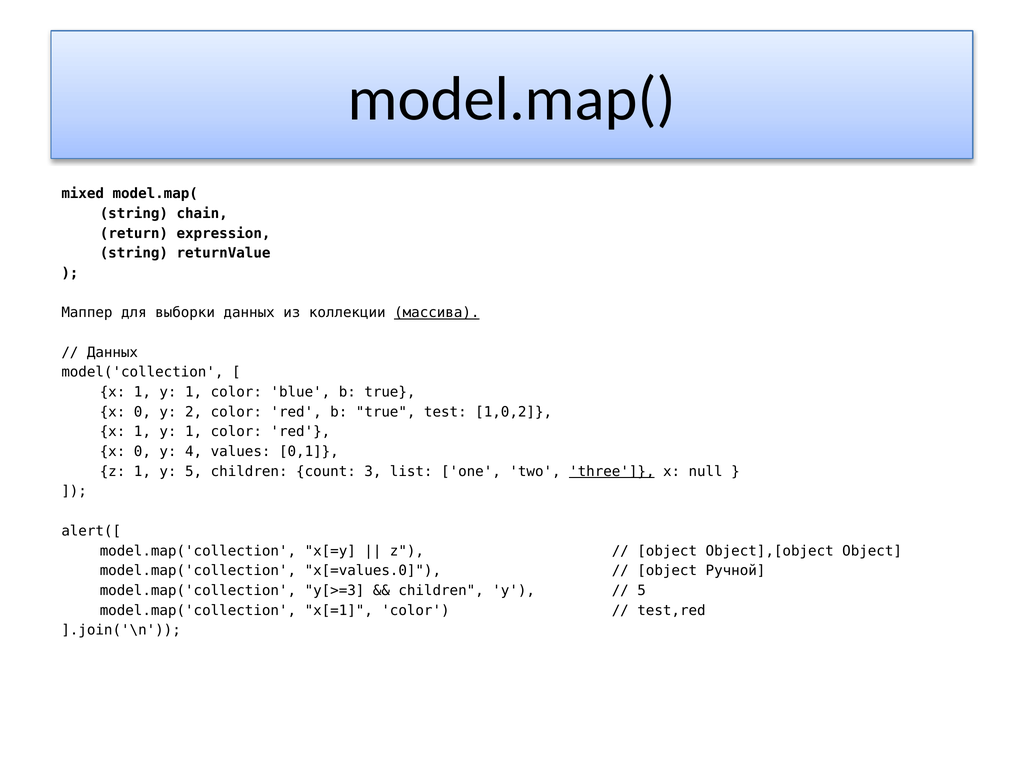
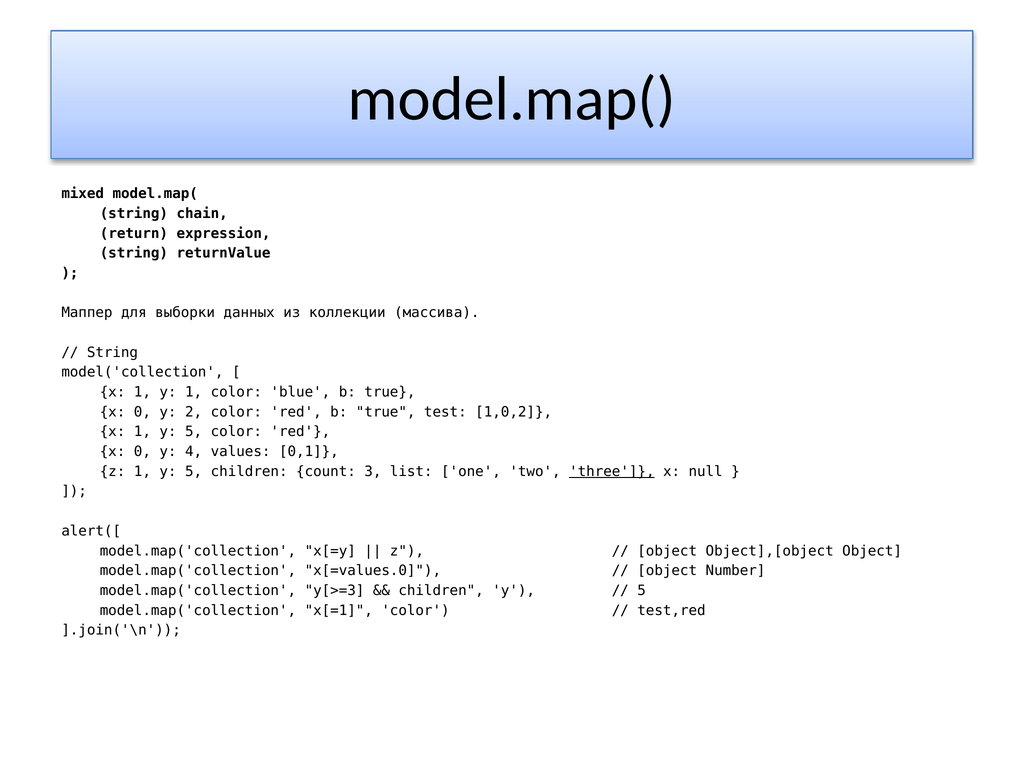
массива underline: present -> none
Данных at (112, 352): Данных -> String
1 at (194, 432): 1 -> 5
Ручной: Ручной -> Number
